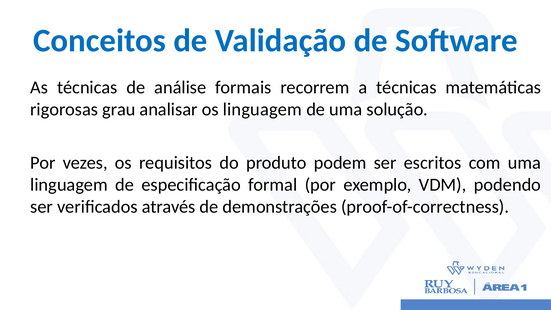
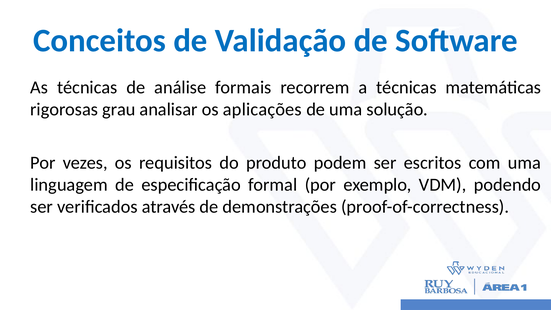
os linguagem: linguagem -> aplicações
